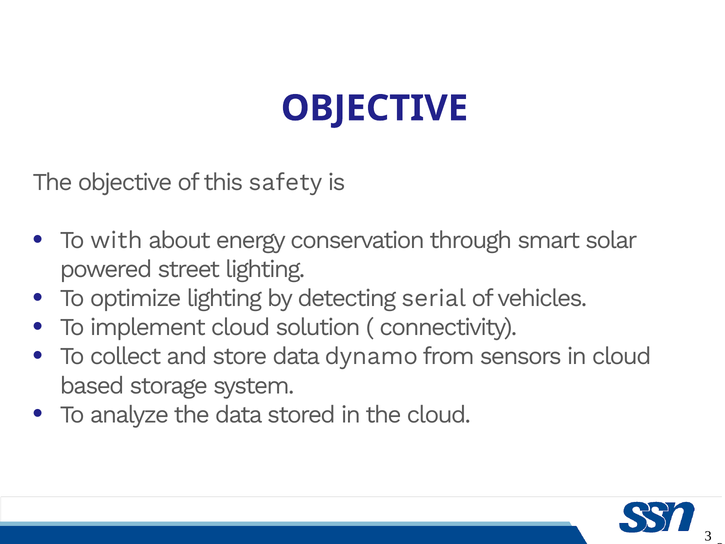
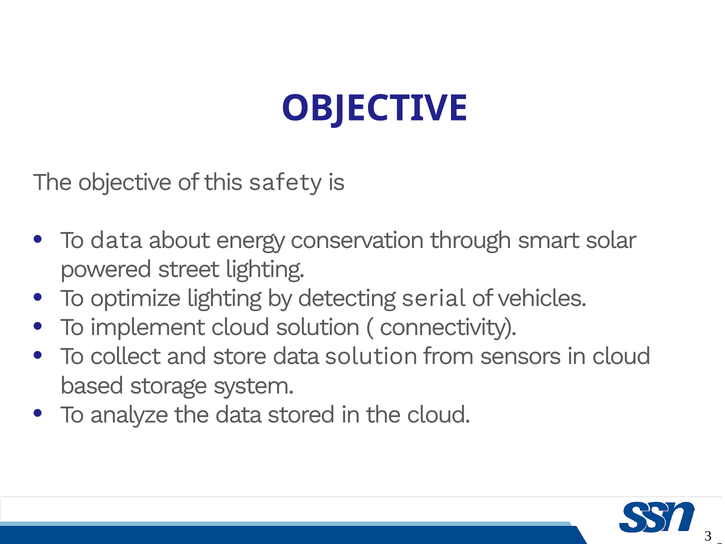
To with: with -> data
data dynamo: dynamo -> solution
